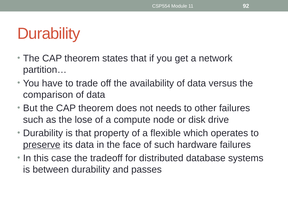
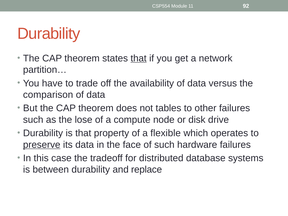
that at (139, 58) underline: none -> present
needs: needs -> tables
passes: passes -> replace
